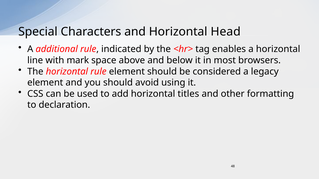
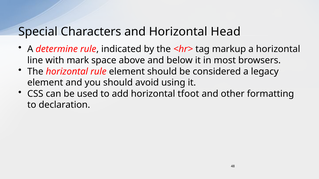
additional: additional -> determine
enables: enables -> markup
titles: titles -> tfoot
